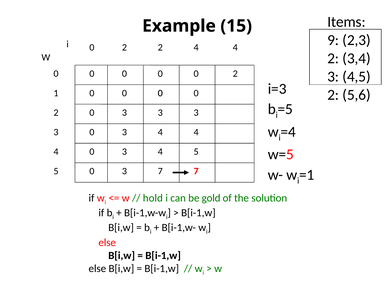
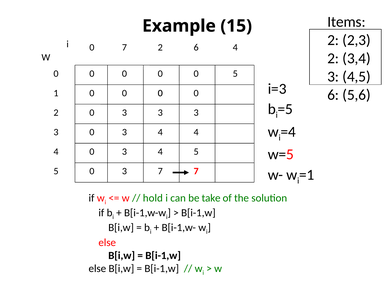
9 at (333, 40): 9 -> 2
i 0 2: 2 -> 7
2 4: 4 -> 6
0 0 2: 2 -> 5
2 at (333, 95): 2 -> 6
gold: gold -> take
